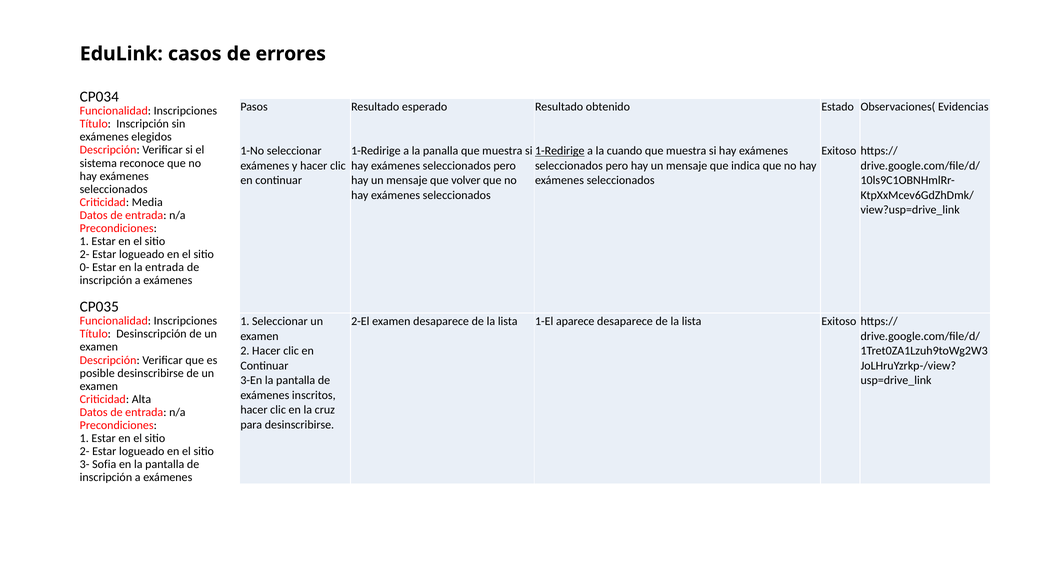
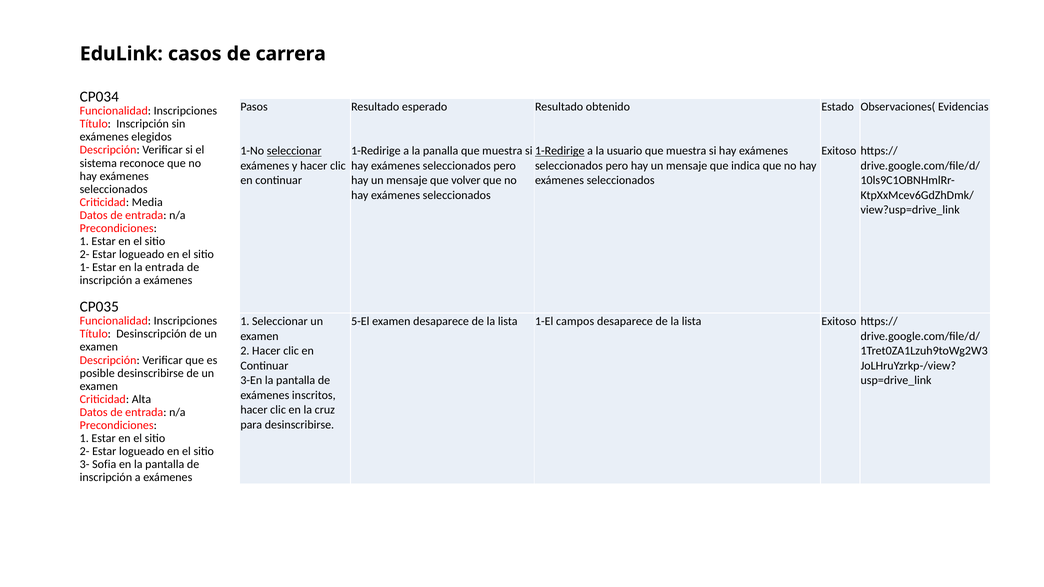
errores: errores -> carrera
seleccionar at (294, 151) underline: none -> present
cuando: cuando -> usuario
0-: 0- -> 1-
2-El: 2-El -> 5-El
aparece: aparece -> campos
